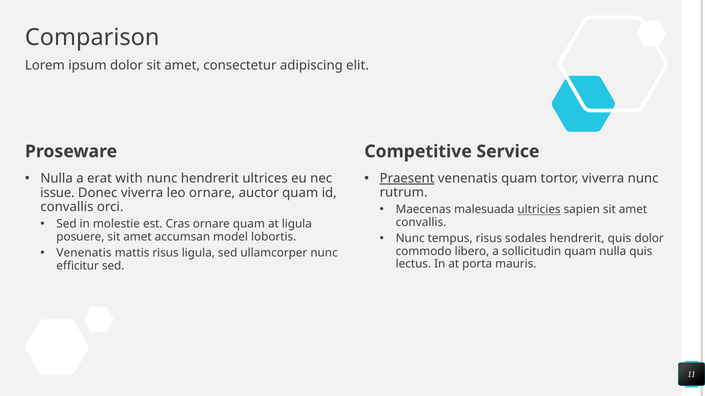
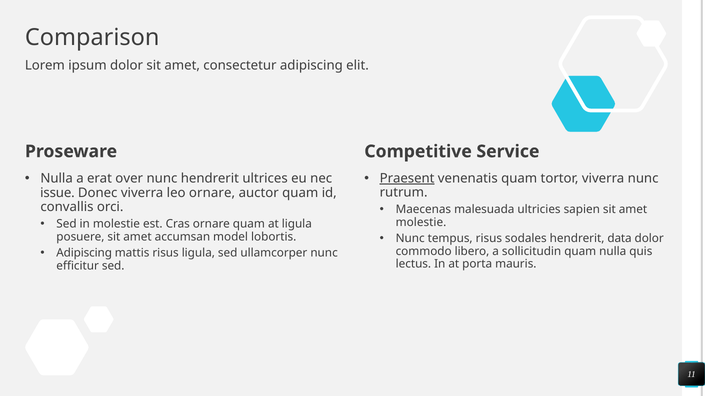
with: with -> over
ultricies underline: present -> none
convallis at (421, 223): convallis -> molestie
hendrerit quis: quis -> data
Venenatis at (84, 253): Venenatis -> Adipiscing
